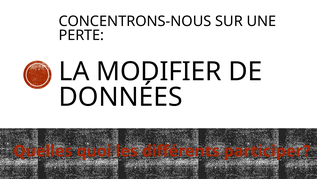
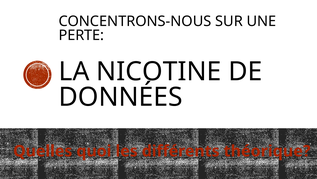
MODIFIER: MODIFIER -> NICOTINE
participer: participer -> théorique
